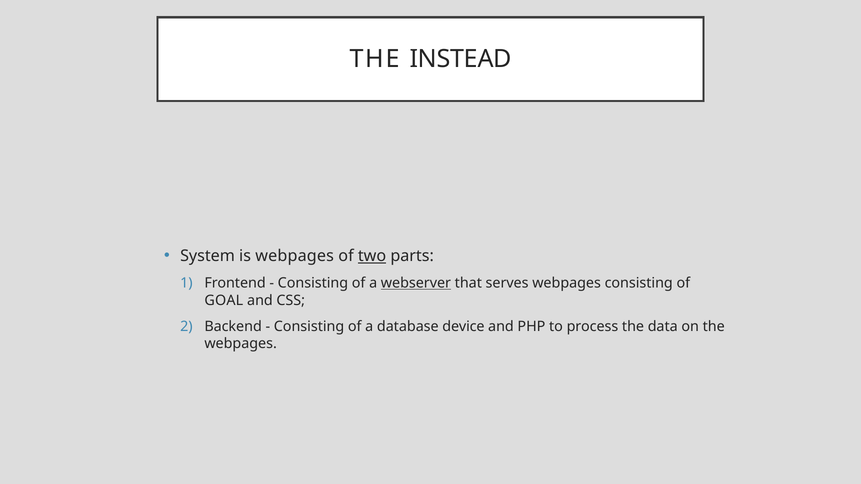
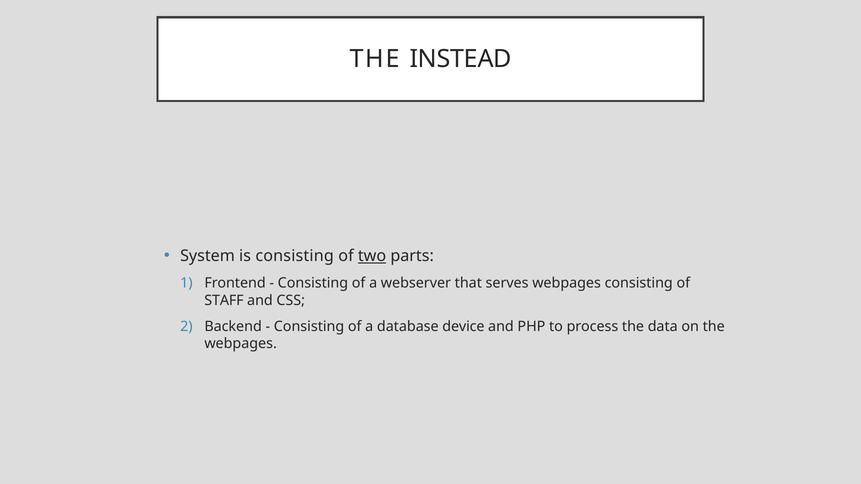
is webpages: webpages -> consisting
webserver underline: present -> none
GOAL: GOAL -> STAFF
